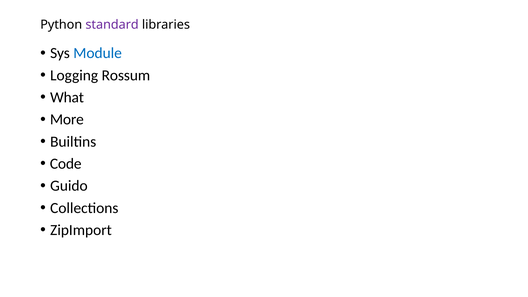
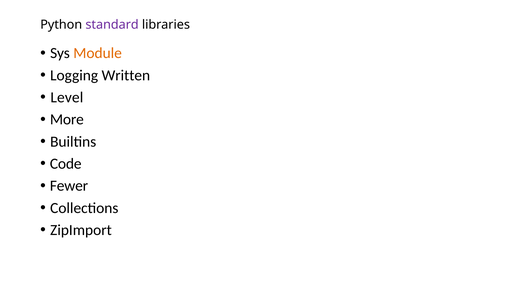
Module colour: blue -> orange
Rossum: Rossum -> Written
What: What -> Level
Guido: Guido -> Fewer
